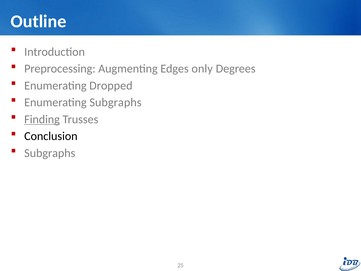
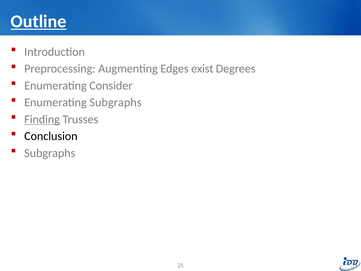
Outline underline: none -> present
only: only -> exist
Dropped: Dropped -> Consider
